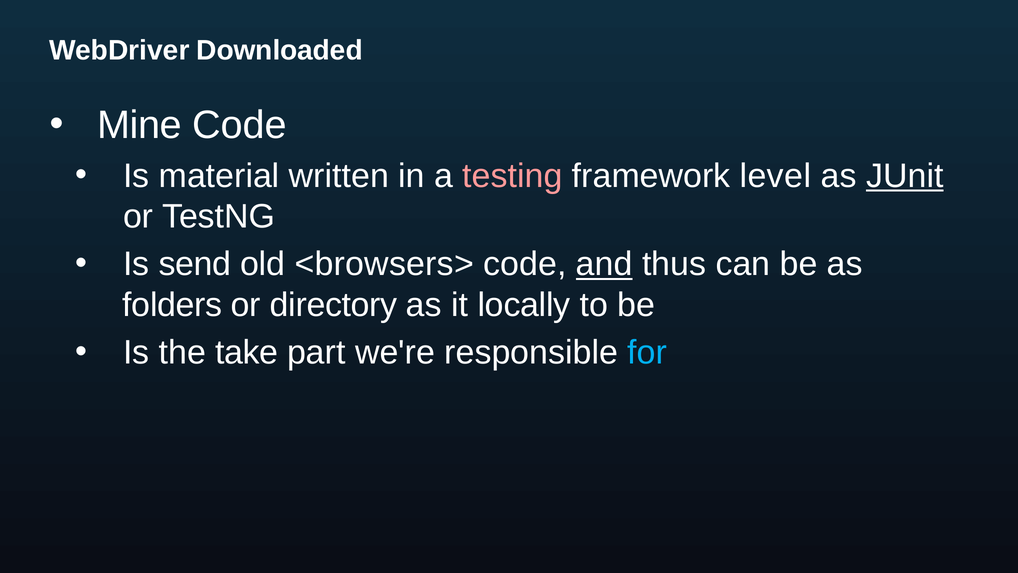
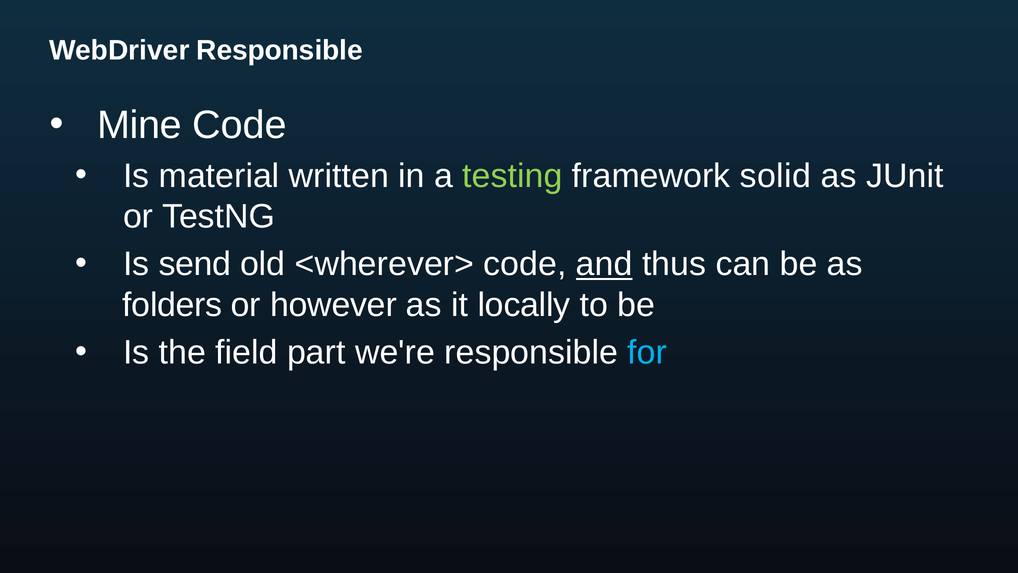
WebDriver Downloaded: Downloaded -> Responsible
testing colour: pink -> light green
level: level -> solid
JUnit underline: present -> none
<browsers>: <browsers> -> <wherever>
directory: directory -> however
take: take -> field
